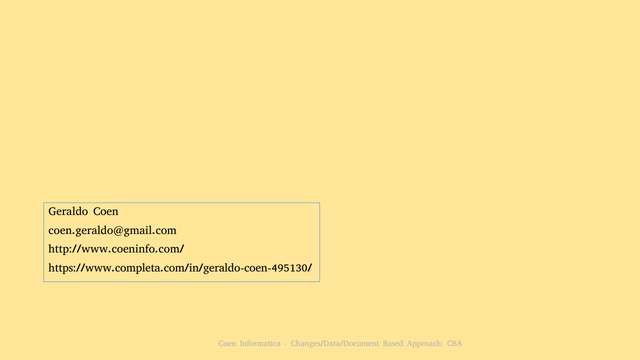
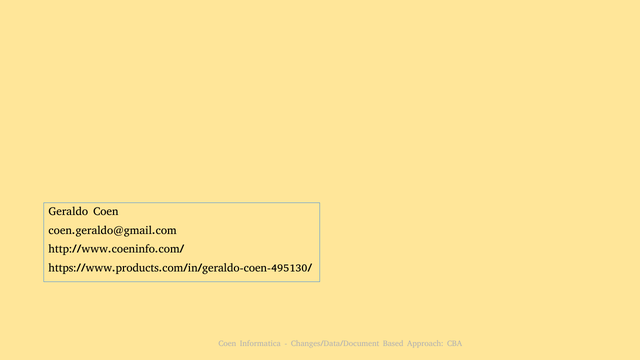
https://www.completa.com/in/geraldo-coen-495130/: https://www.completa.com/in/geraldo-coen-495130/ -> https://www.products.com/in/geraldo-coen-495130/
